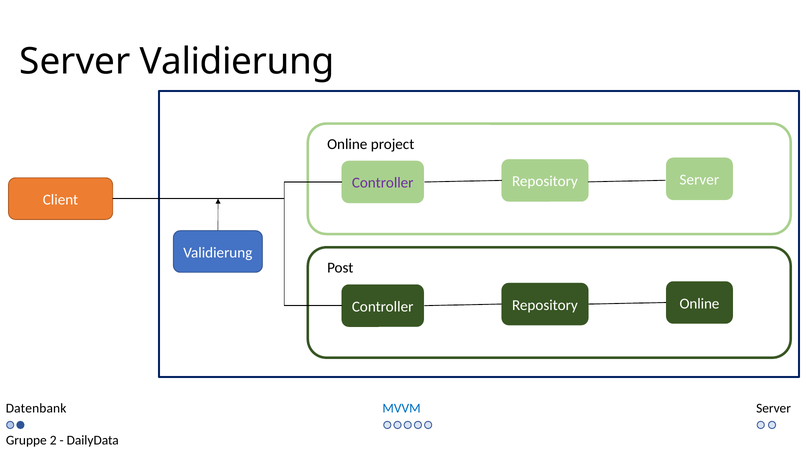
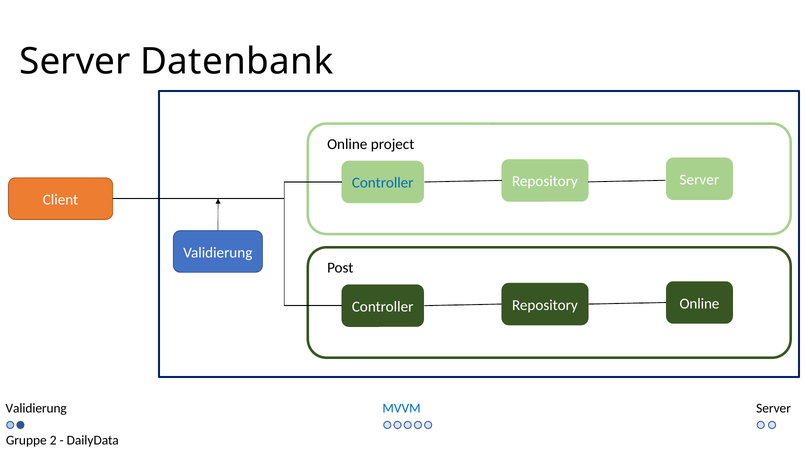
Server Validierung: Validierung -> Datenbank
Controller at (383, 183) colour: purple -> blue
Datenbank at (36, 409): Datenbank -> Validierung
